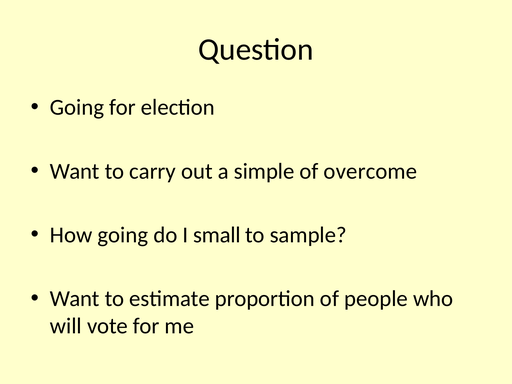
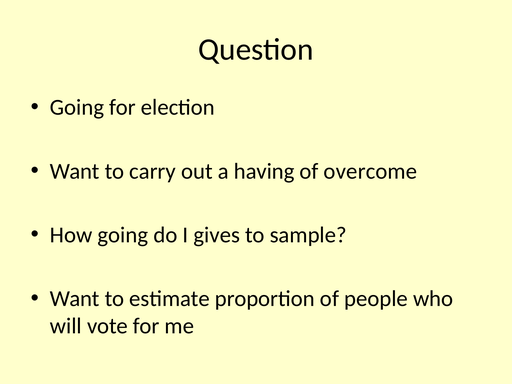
simple: simple -> having
small: small -> gives
